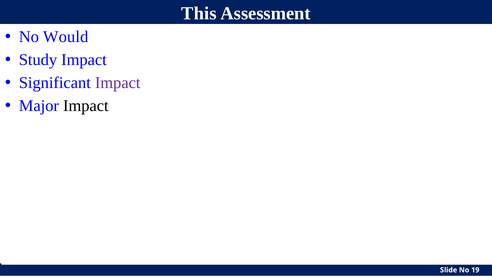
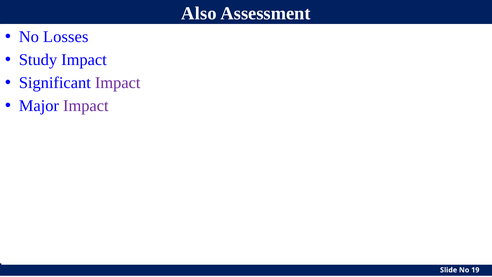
This: This -> Also
Would: Would -> Losses
Impact at (86, 106) colour: black -> purple
